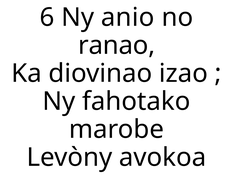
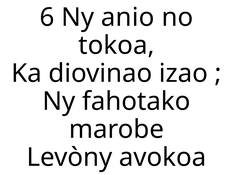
ranao: ranao -> tokoa
